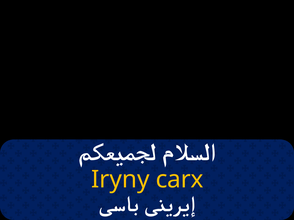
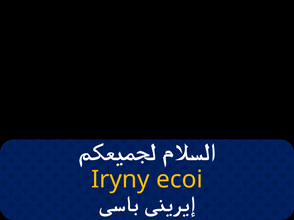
carx: carx -> ecoi
